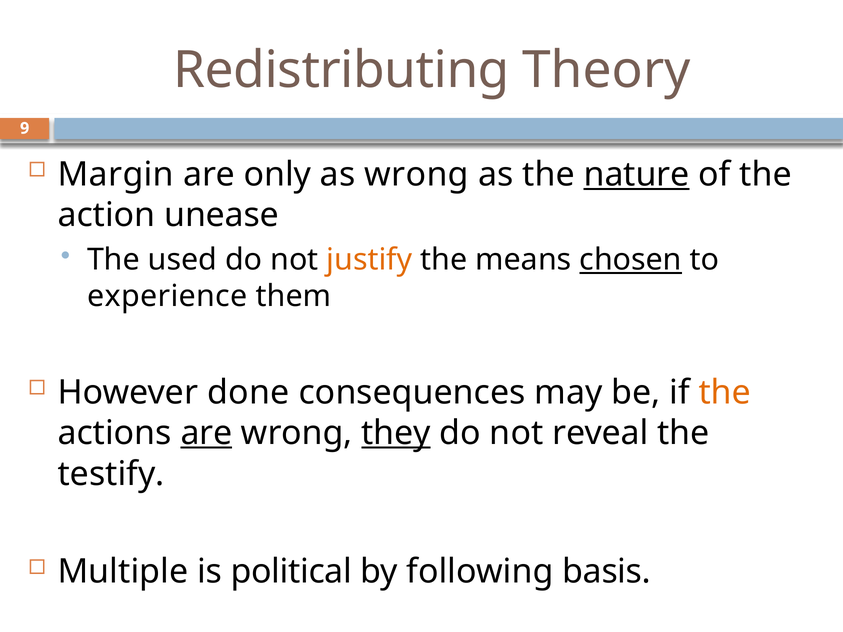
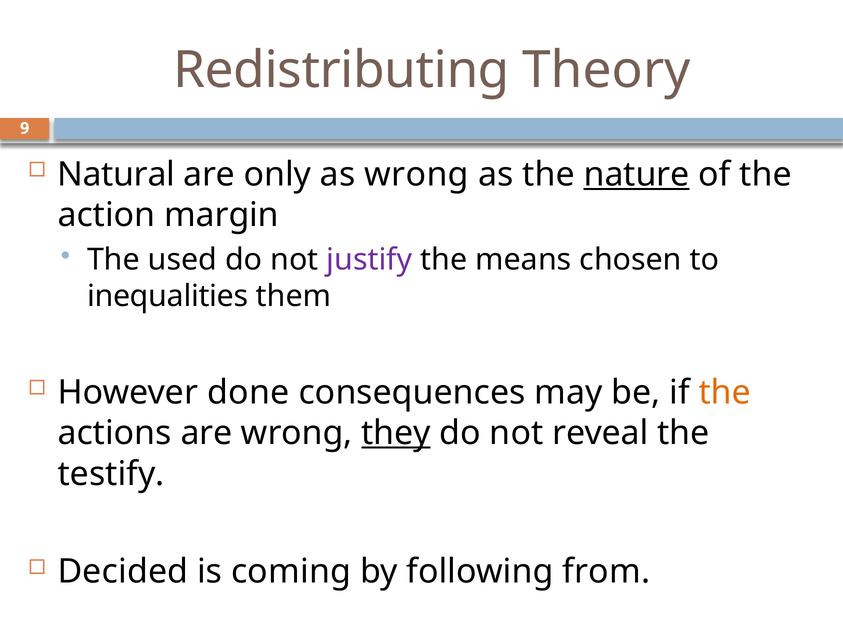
Margin: Margin -> Natural
unease: unease -> margin
justify colour: orange -> purple
chosen underline: present -> none
experience: experience -> inequalities
are at (206, 433) underline: present -> none
Multiple: Multiple -> Decided
political: political -> coming
basis: basis -> from
